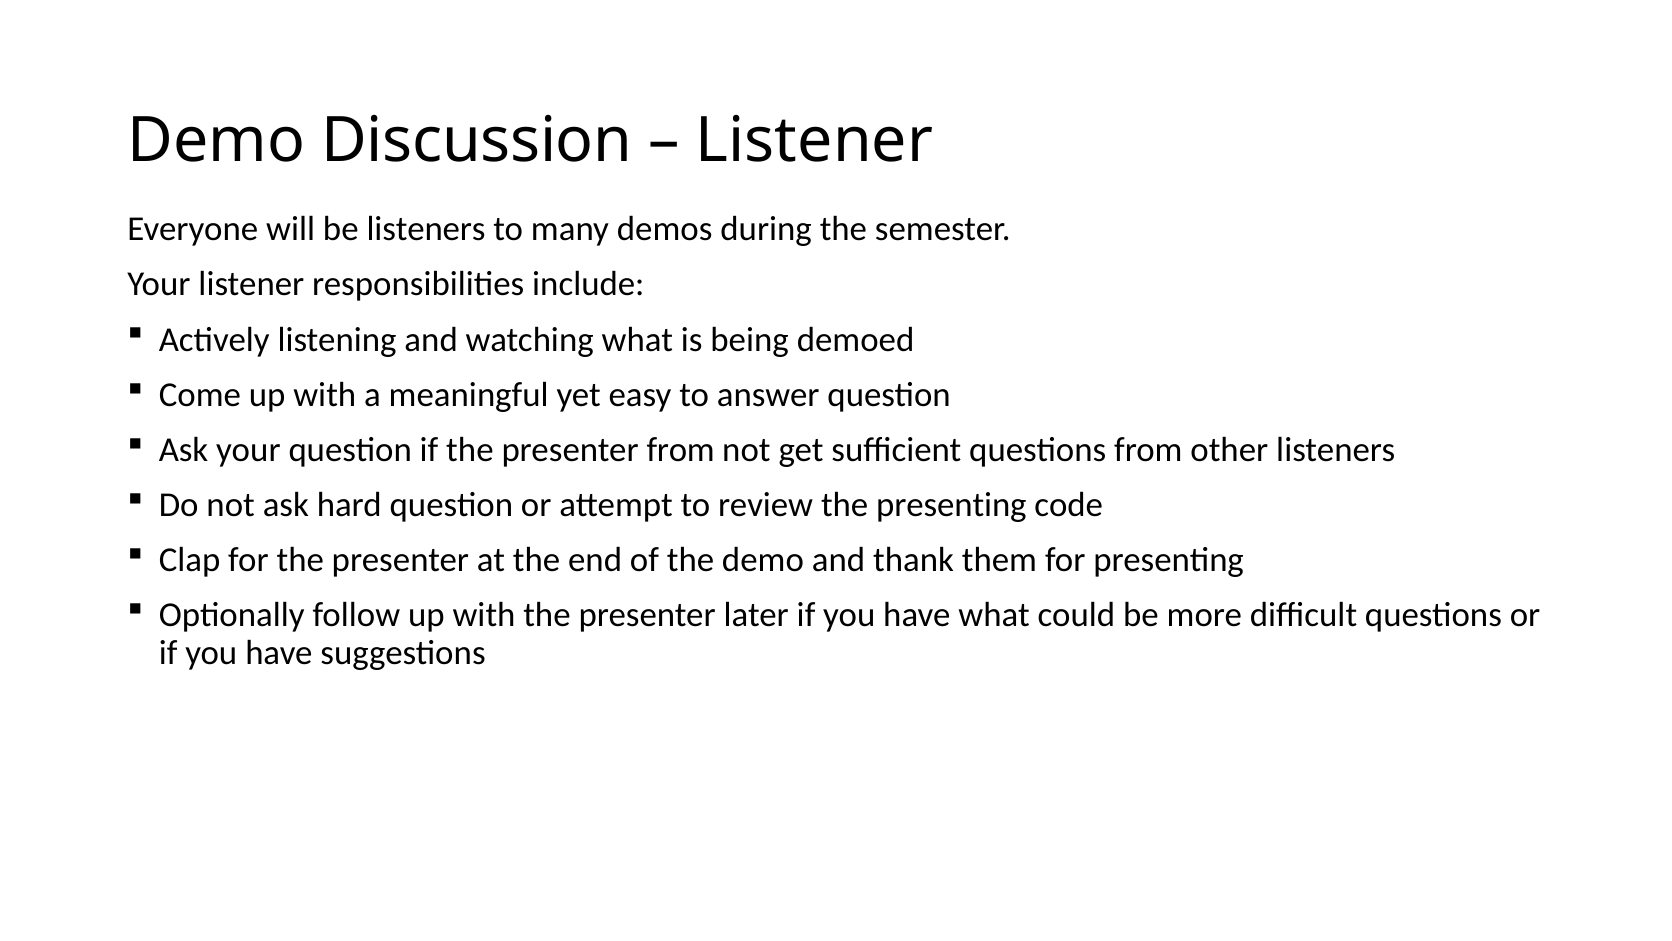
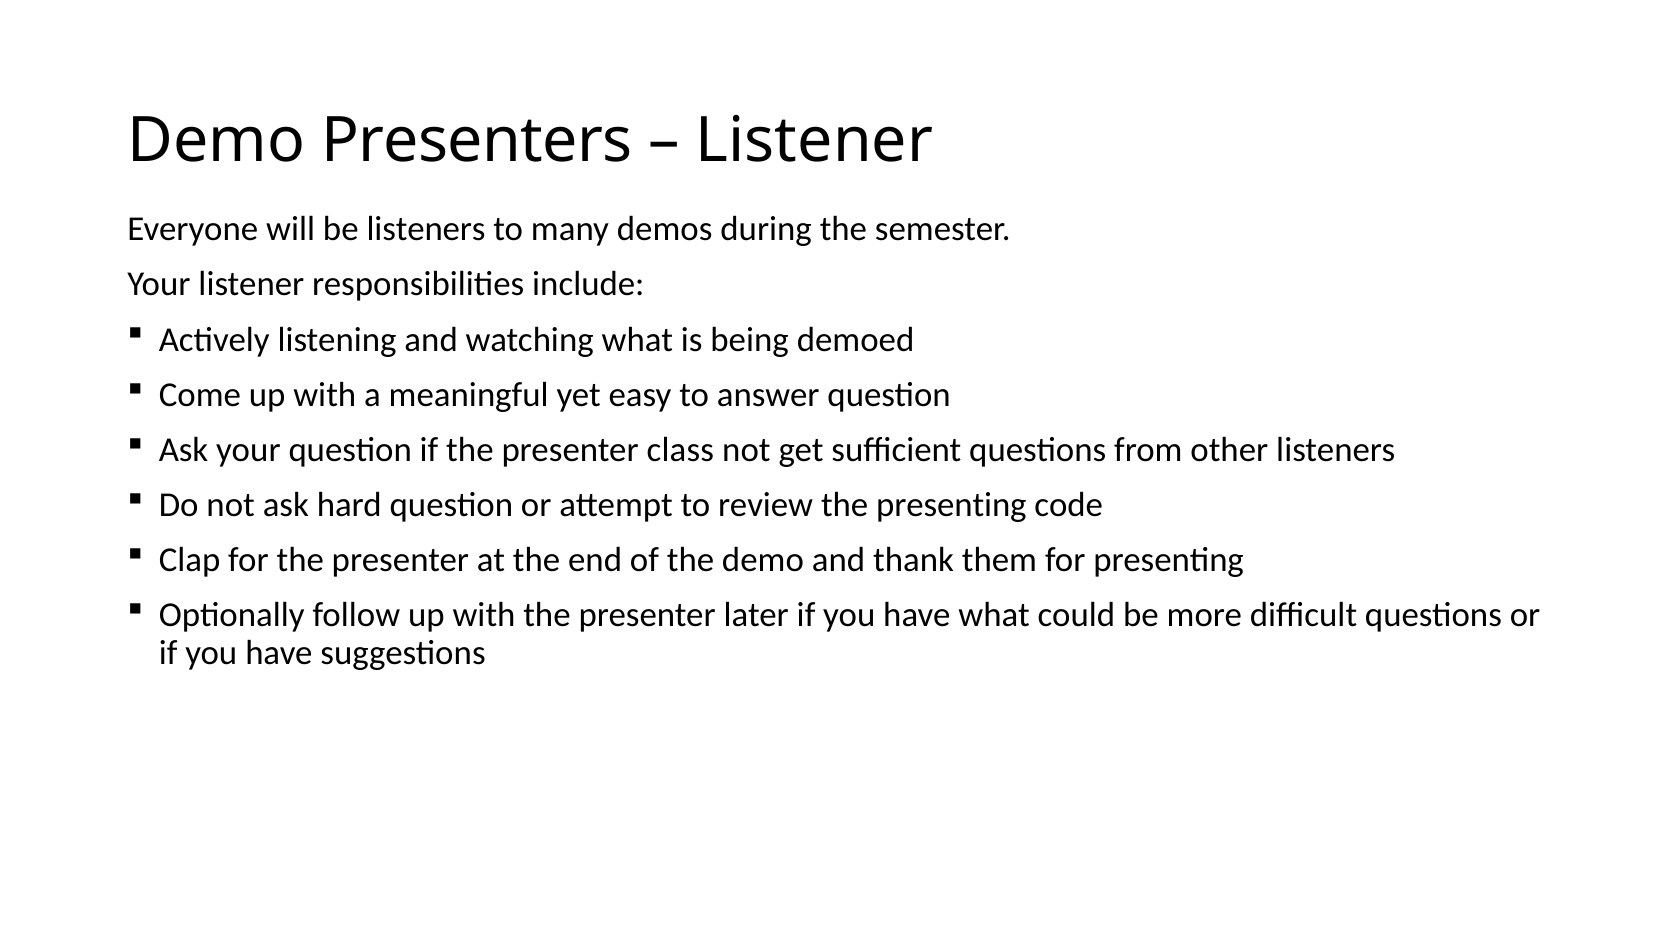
Discussion: Discussion -> Presenters
presenter from: from -> class
